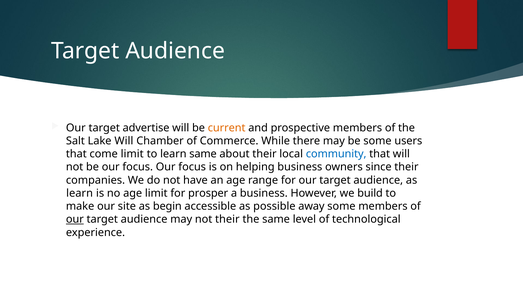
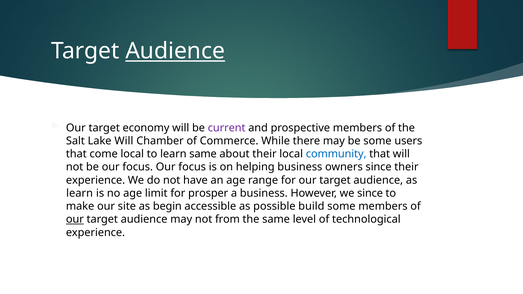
Audience at (175, 51) underline: none -> present
advertise: advertise -> economy
current colour: orange -> purple
come limit: limit -> local
companies at (96, 180): companies -> experience
we build: build -> since
away: away -> build
not their: their -> from
